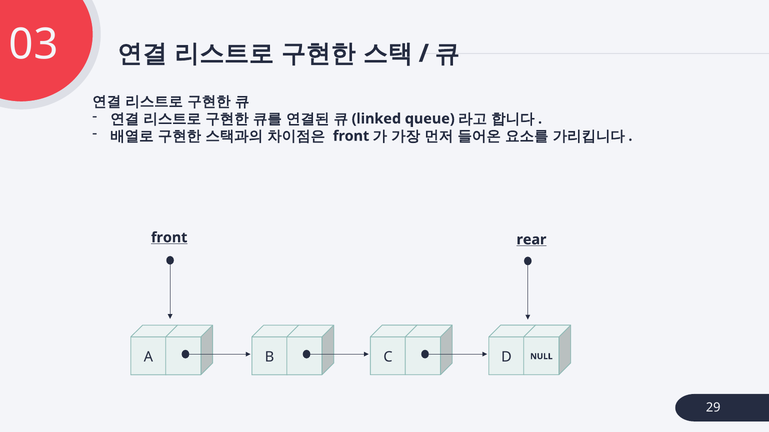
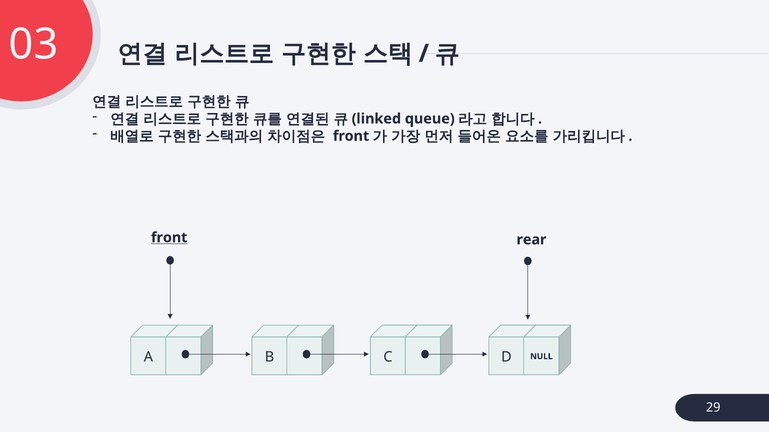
rear underline: present -> none
